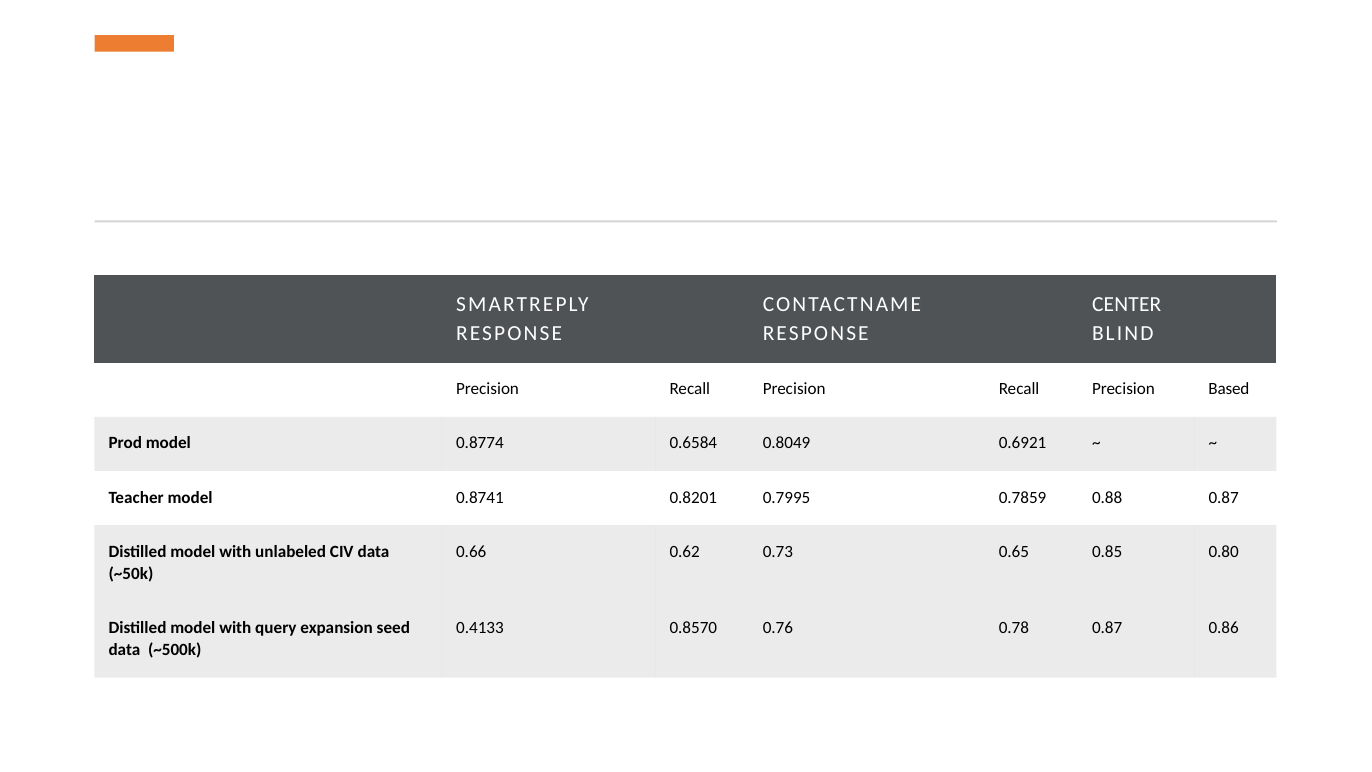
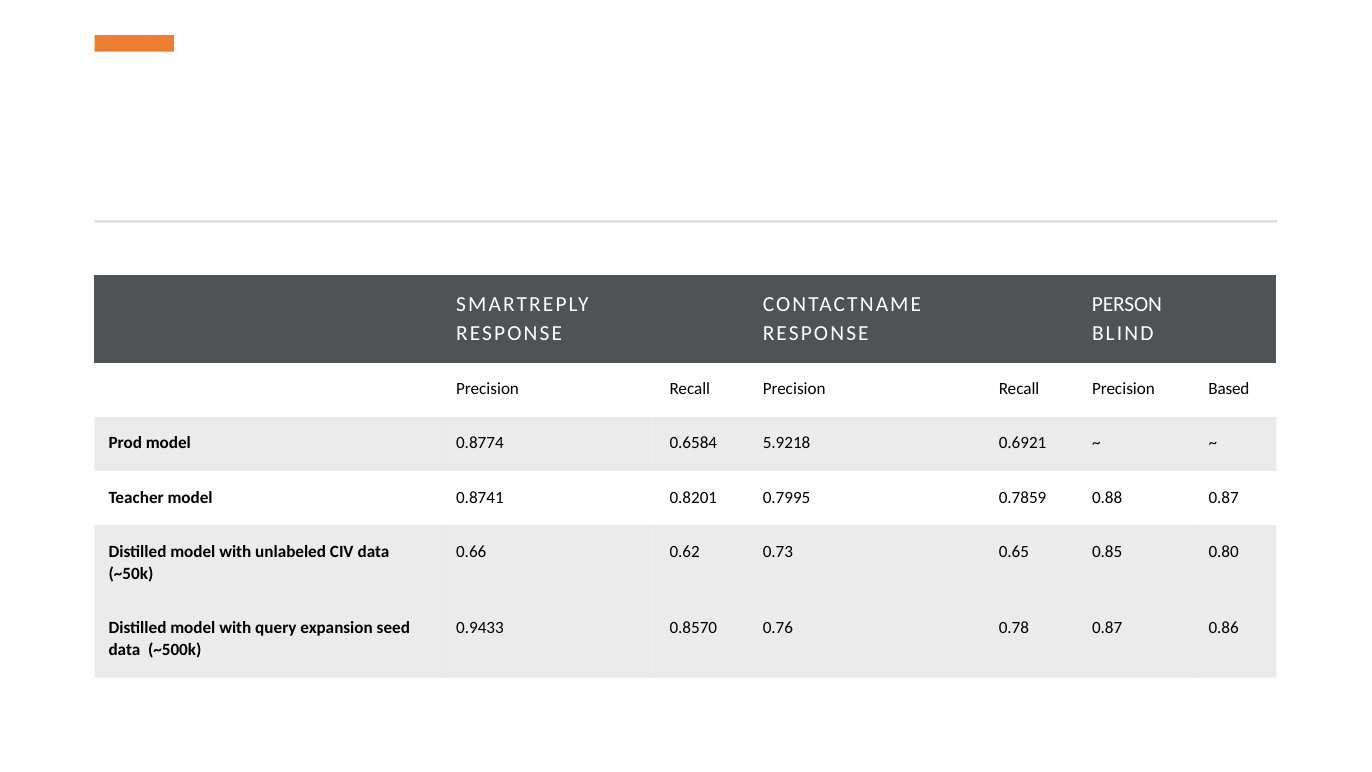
CENTER: CENTER -> PERSON
0.8049: 0.8049 -> 5.9218
0.4133: 0.4133 -> 0.9433
